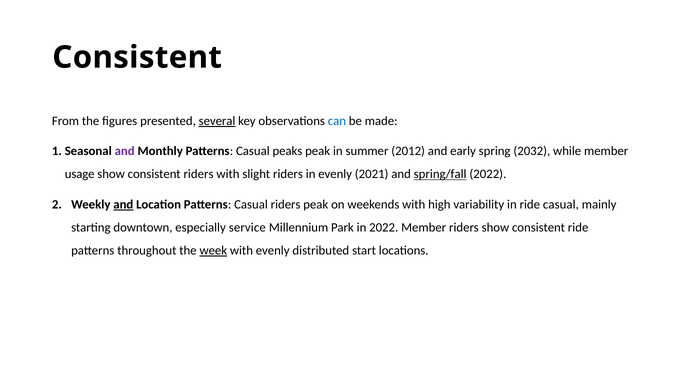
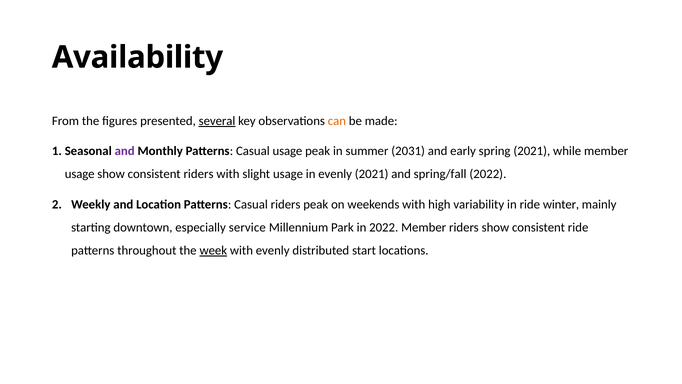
Consistent at (137, 57): Consistent -> Availability
can colour: blue -> orange
Casual peaks: peaks -> usage
2012: 2012 -> 2031
spring 2032: 2032 -> 2021
slight riders: riders -> usage
spring/fall underline: present -> none
and at (123, 204) underline: present -> none
ride casual: casual -> winter
